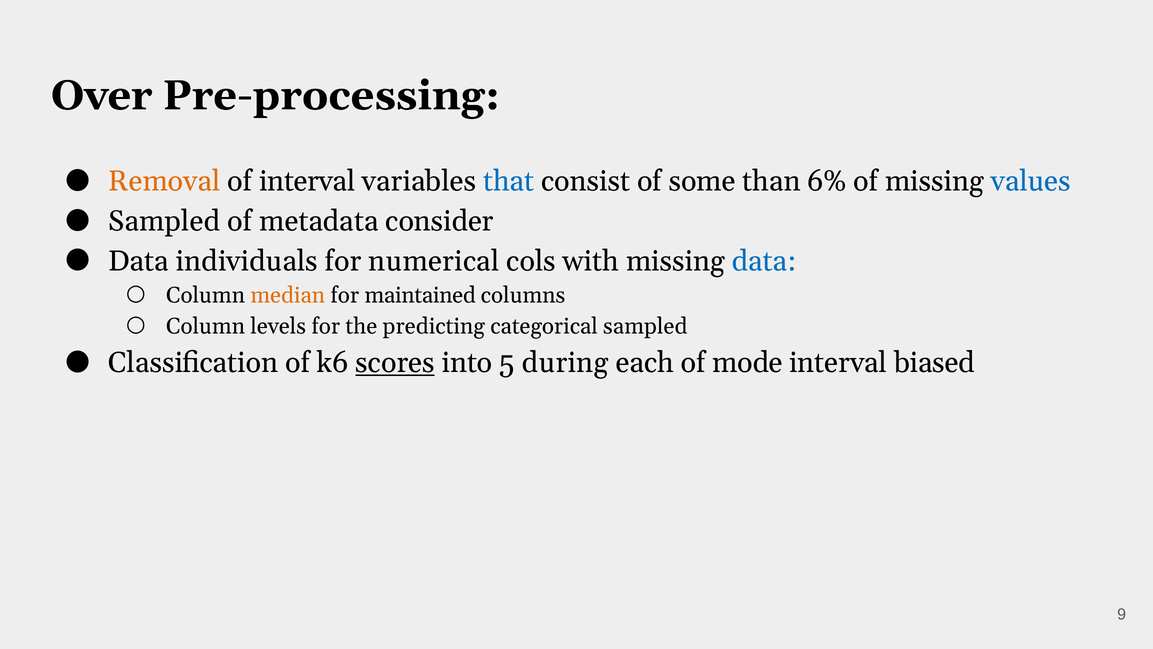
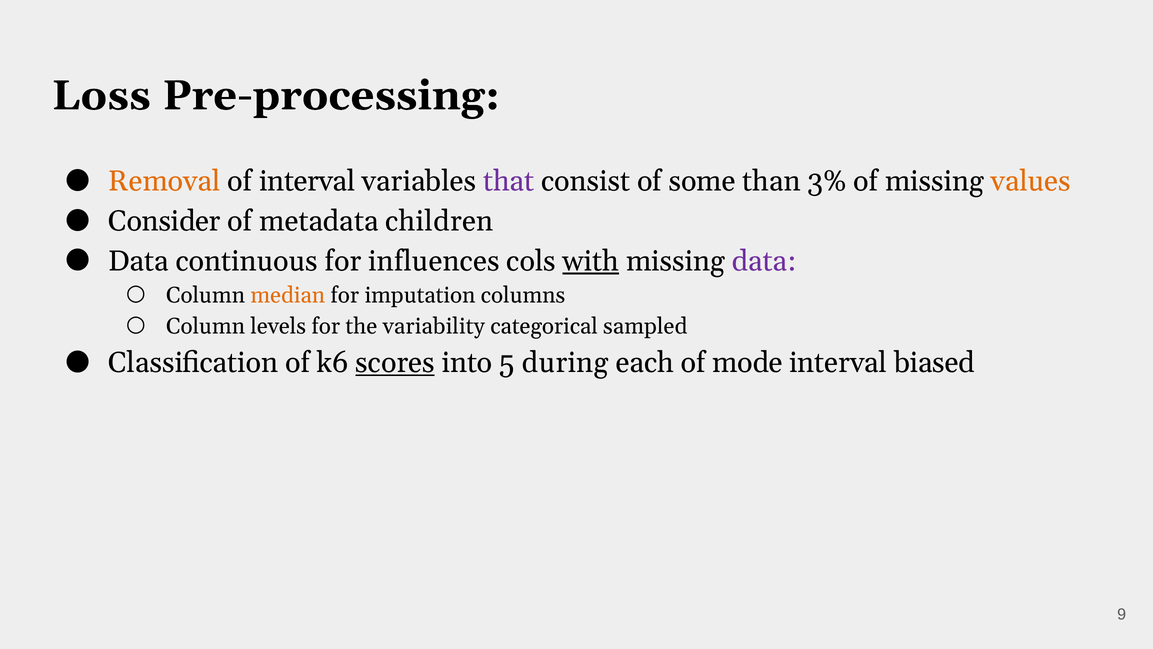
Over: Over -> Loss
that colour: blue -> purple
6%: 6% -> 3%
values colour: blue -> orange
Sampled at (164, 221): Sampled -> Consider
consider: consider -> children
individuals: individuals -> continuous
numerical: numerical -> influences
with underline: none -> present
data at (764, 261) colour: blue -> purple
maintained: maintained -> imputation
predicting: predicting -> variability
